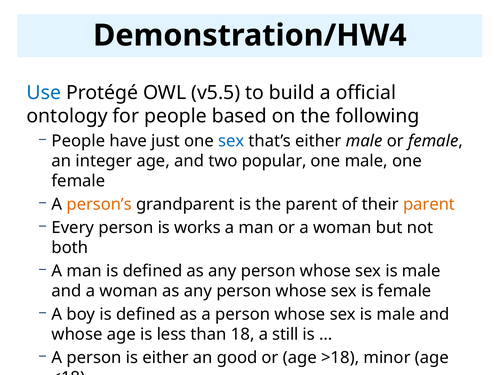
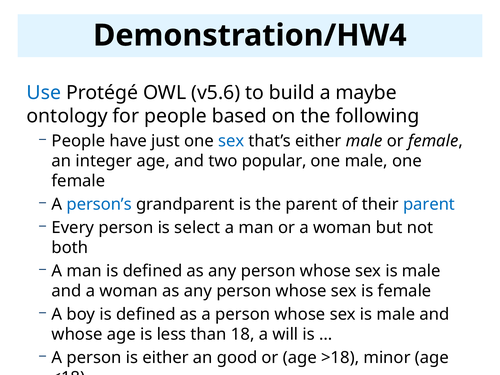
v5.5: v5.5 -> v5.6
official: official -> maybe
person’s colour: orange -> blue
parent at (429, 204) colour: orange -> blue
works: works -> select
still: still -> will
